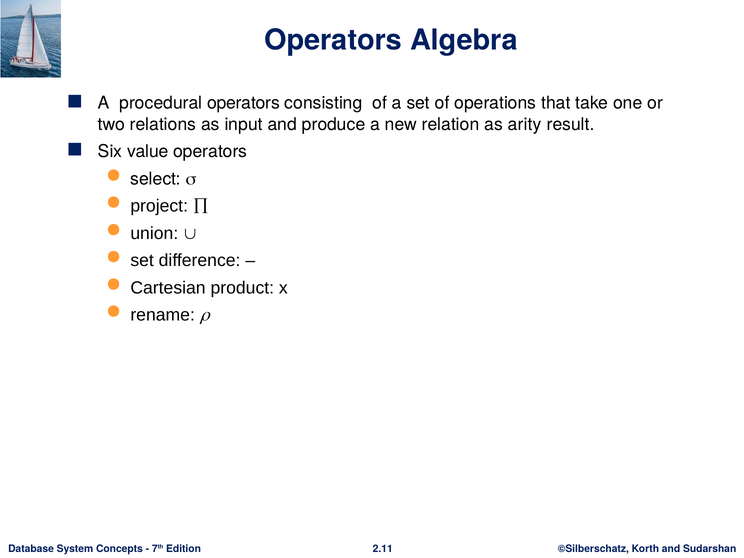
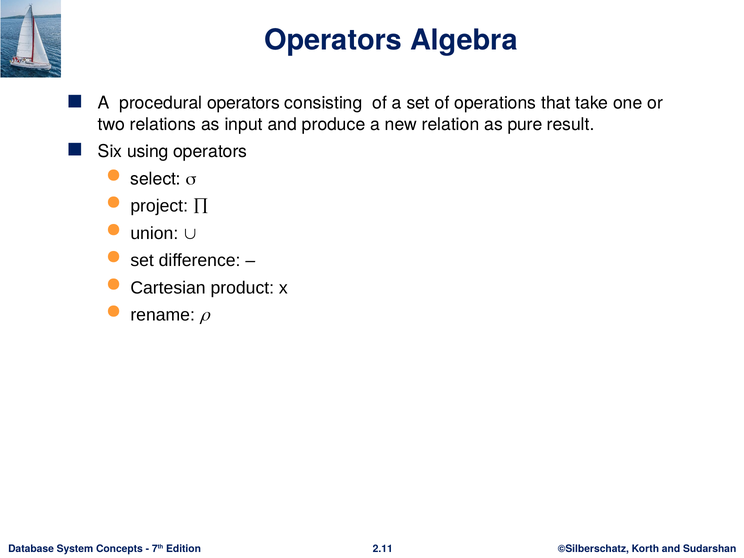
arity: arity -> pure
value: value -> using
